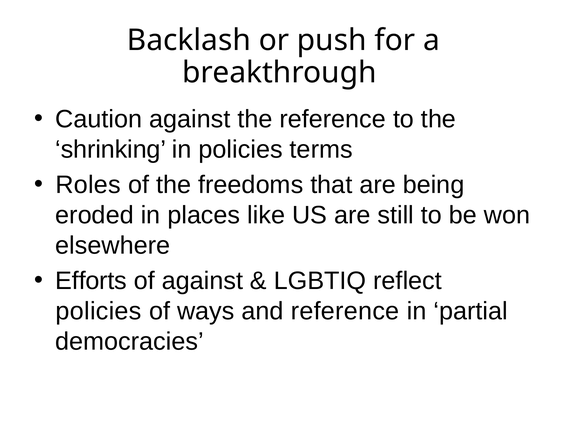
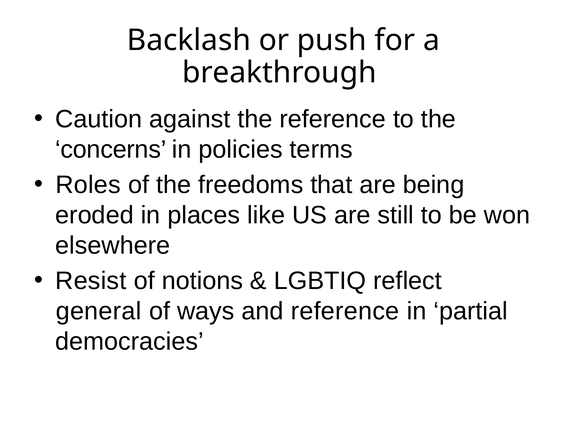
shrinking: shrinking -> concerns
Efforts: Efforts -> Resist
of against: against -> notions
policies at (99, 311): policies -> general
